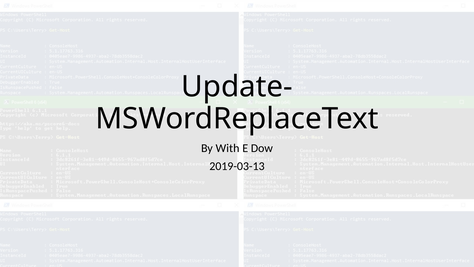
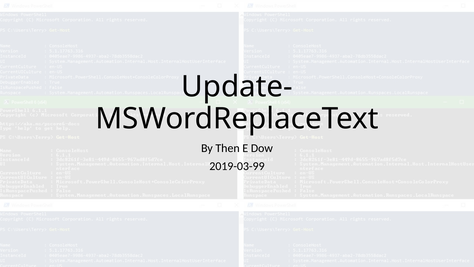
With: With -> Then
2019-03-13: 2019-03-13 -> 2019-03-99
